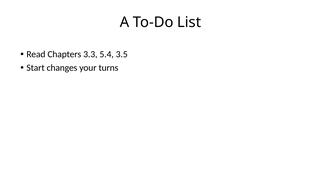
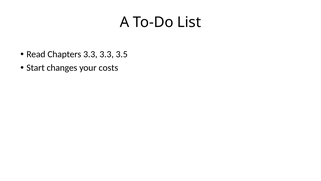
3.3 5.4: 5.4 -> 3.3
turns: turns -> costs
